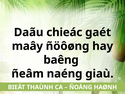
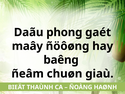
chieác: chieác -> phong
naéng: naéng -> chuøn
